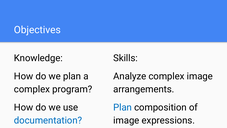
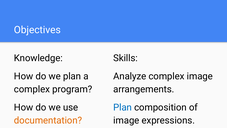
documentation colour: blue -> orange
